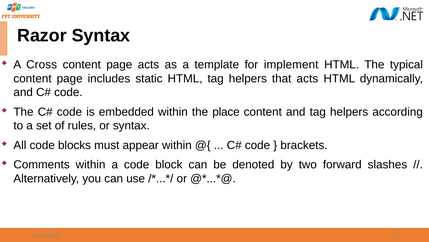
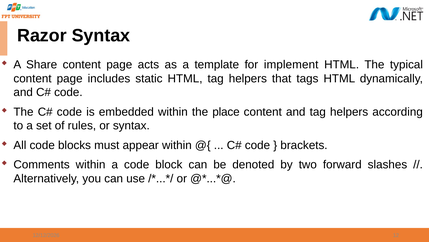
Cross: Cross -> Share
that acts: acts -> tags
